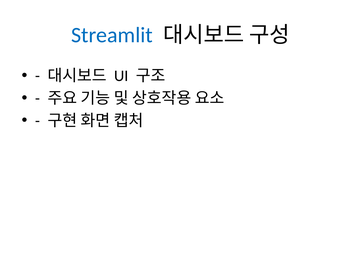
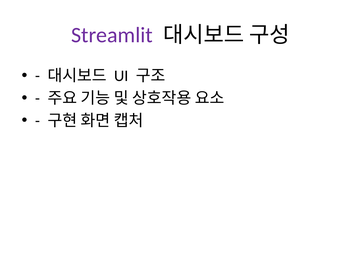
Streamlit colour: blue -> purple
